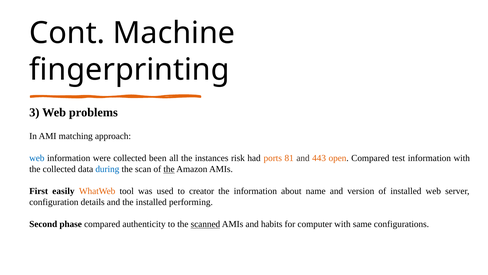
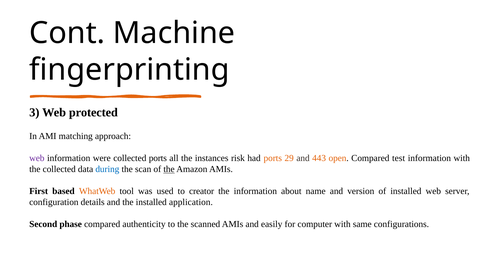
problems: problems -> protected
web at (37, 158) colour: blue -> purple
collected been: been -> ports
81: 81 -> 29
easily: easily -> based
performing: performing -> application
scanned underline: present -> none
habits: habits -> easily
